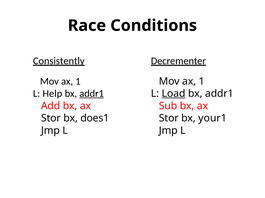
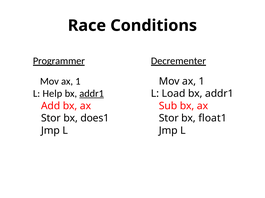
Consistently: Consistently -> Programmer
Load underline: present -> none
your1: your1 -> float1
